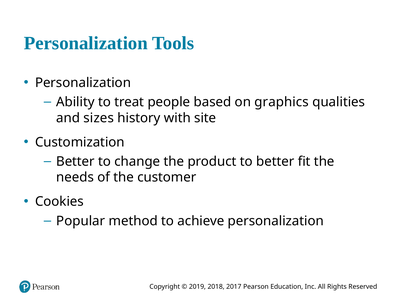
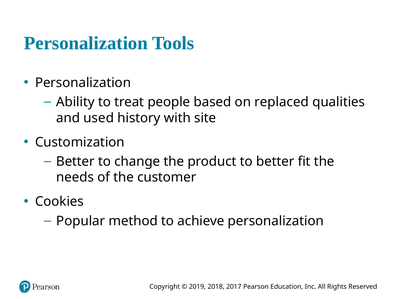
graphics: graphics -> replaced
sizes: sizes -> used
